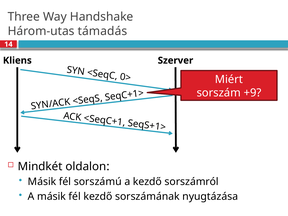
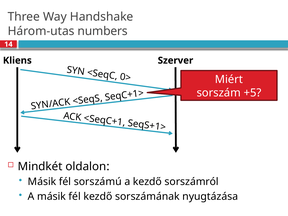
támadás: támadás -> numbers
+9: +9 -> +5
